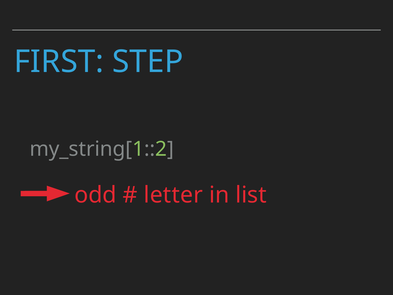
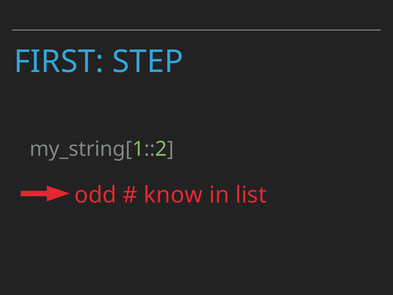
letter: letter -> know
